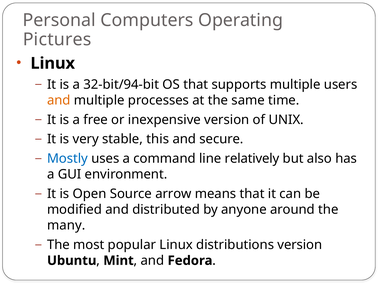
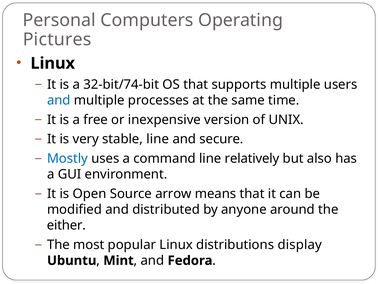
32-bit/94-bit: 32-bit/94-bit -> 32-bit/74-bit
and at (59, 100) colour: orange -> blue
stable this: this -> line
many: many -> either
distributions version: version -> display
